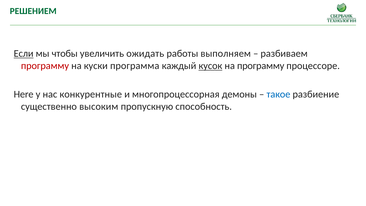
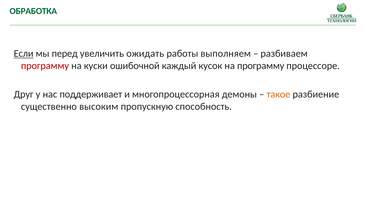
РЕШЕНИЕМ: РЕШЕНИЕМ -> ОБРАБОТКА
чтобы: чтобы -> перед
программа: программа -> ошибочной
кусок underline: present -> none
Here: Here -> Друг
конкурентные: конкурентные -> поддерживает
такое colour: blue -> orange
